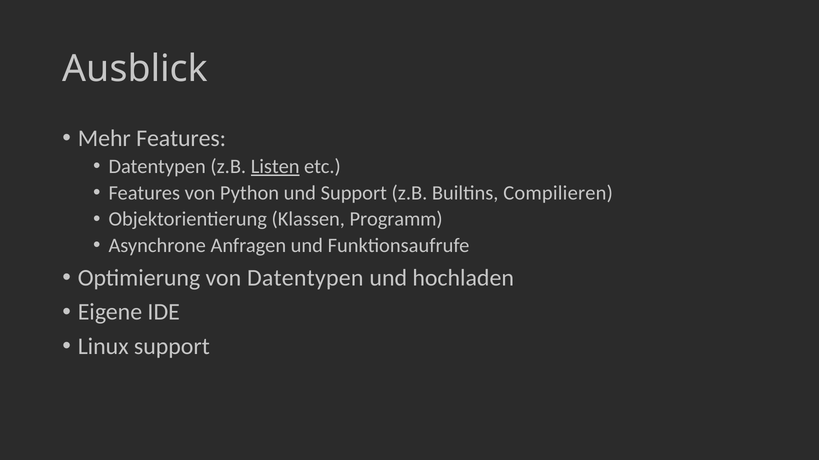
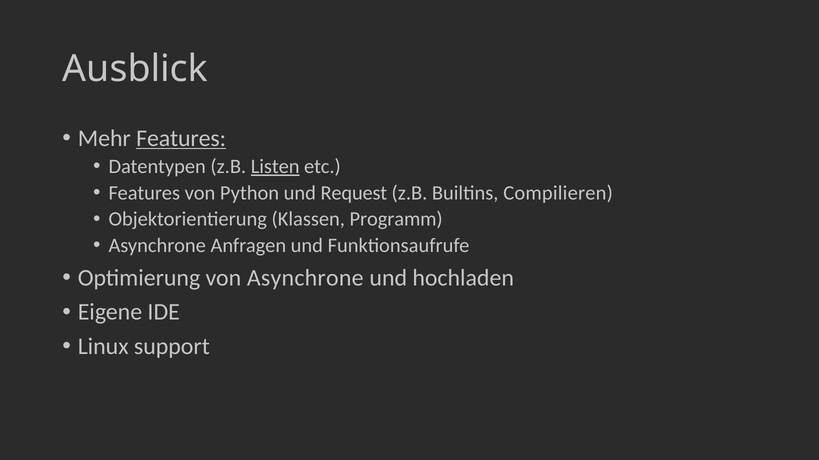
Features at (181, 138) underline: none -> present
und Support: Support -> Request
von Datentypen: Datentypen -> Asynchrone
